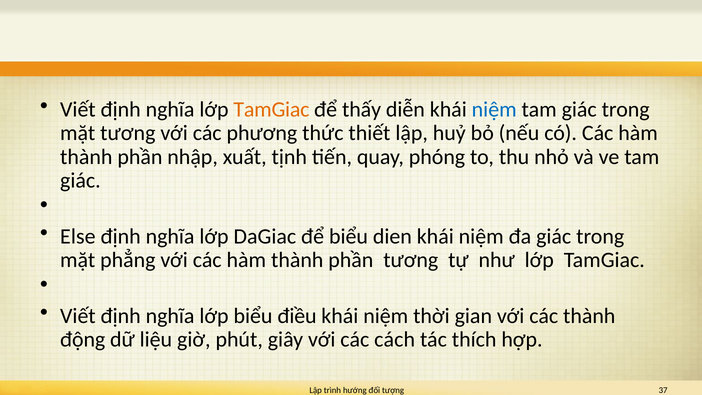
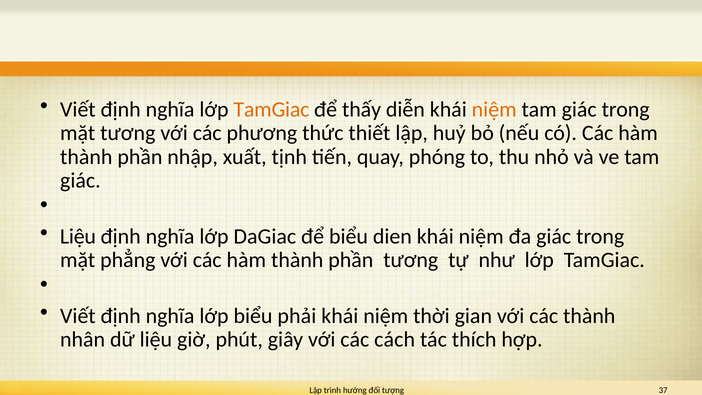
niệm at (494, 109) colour: blue -> orange
Else at (78, 236): Else -> Liệu
điều: điều -> phải
động: động -> nhân
